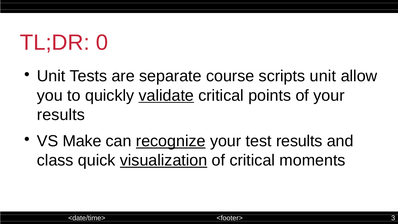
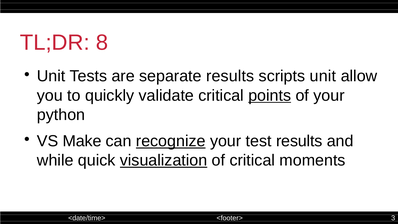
0: 0 -> 8
separate course: course -> results
validate underline: present -> none
points underline: none -> present
results at (61, 115): results -> python
class: class -> while
